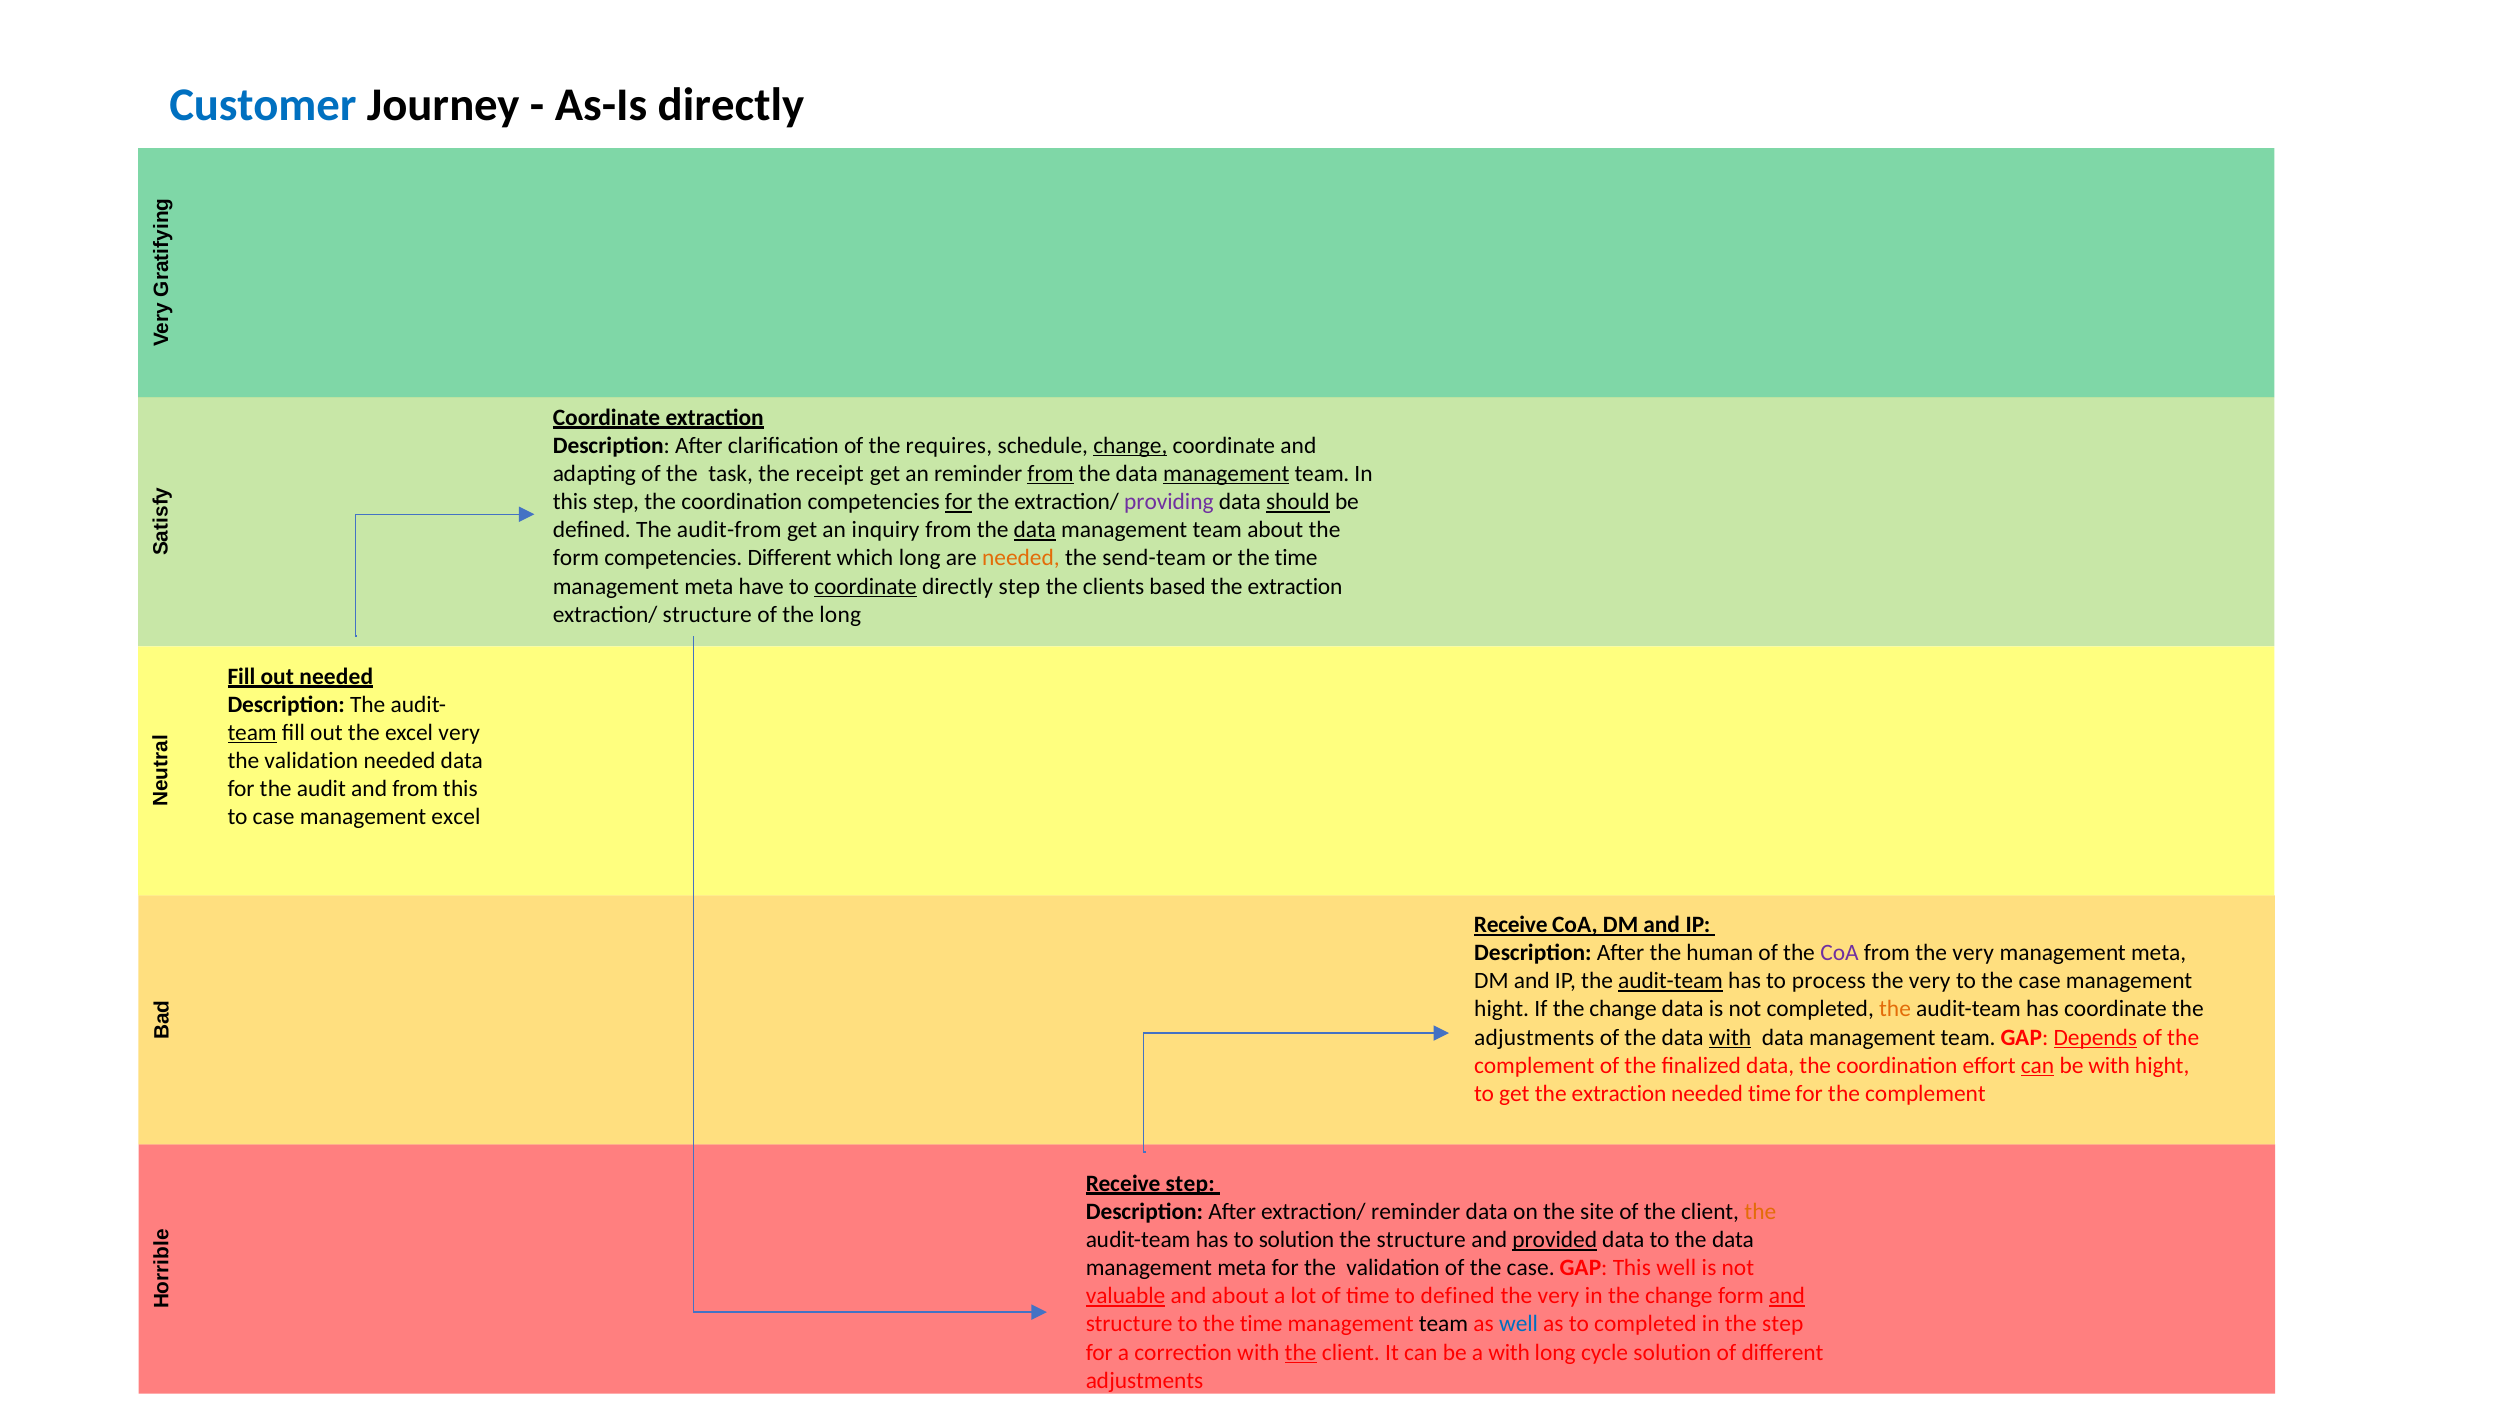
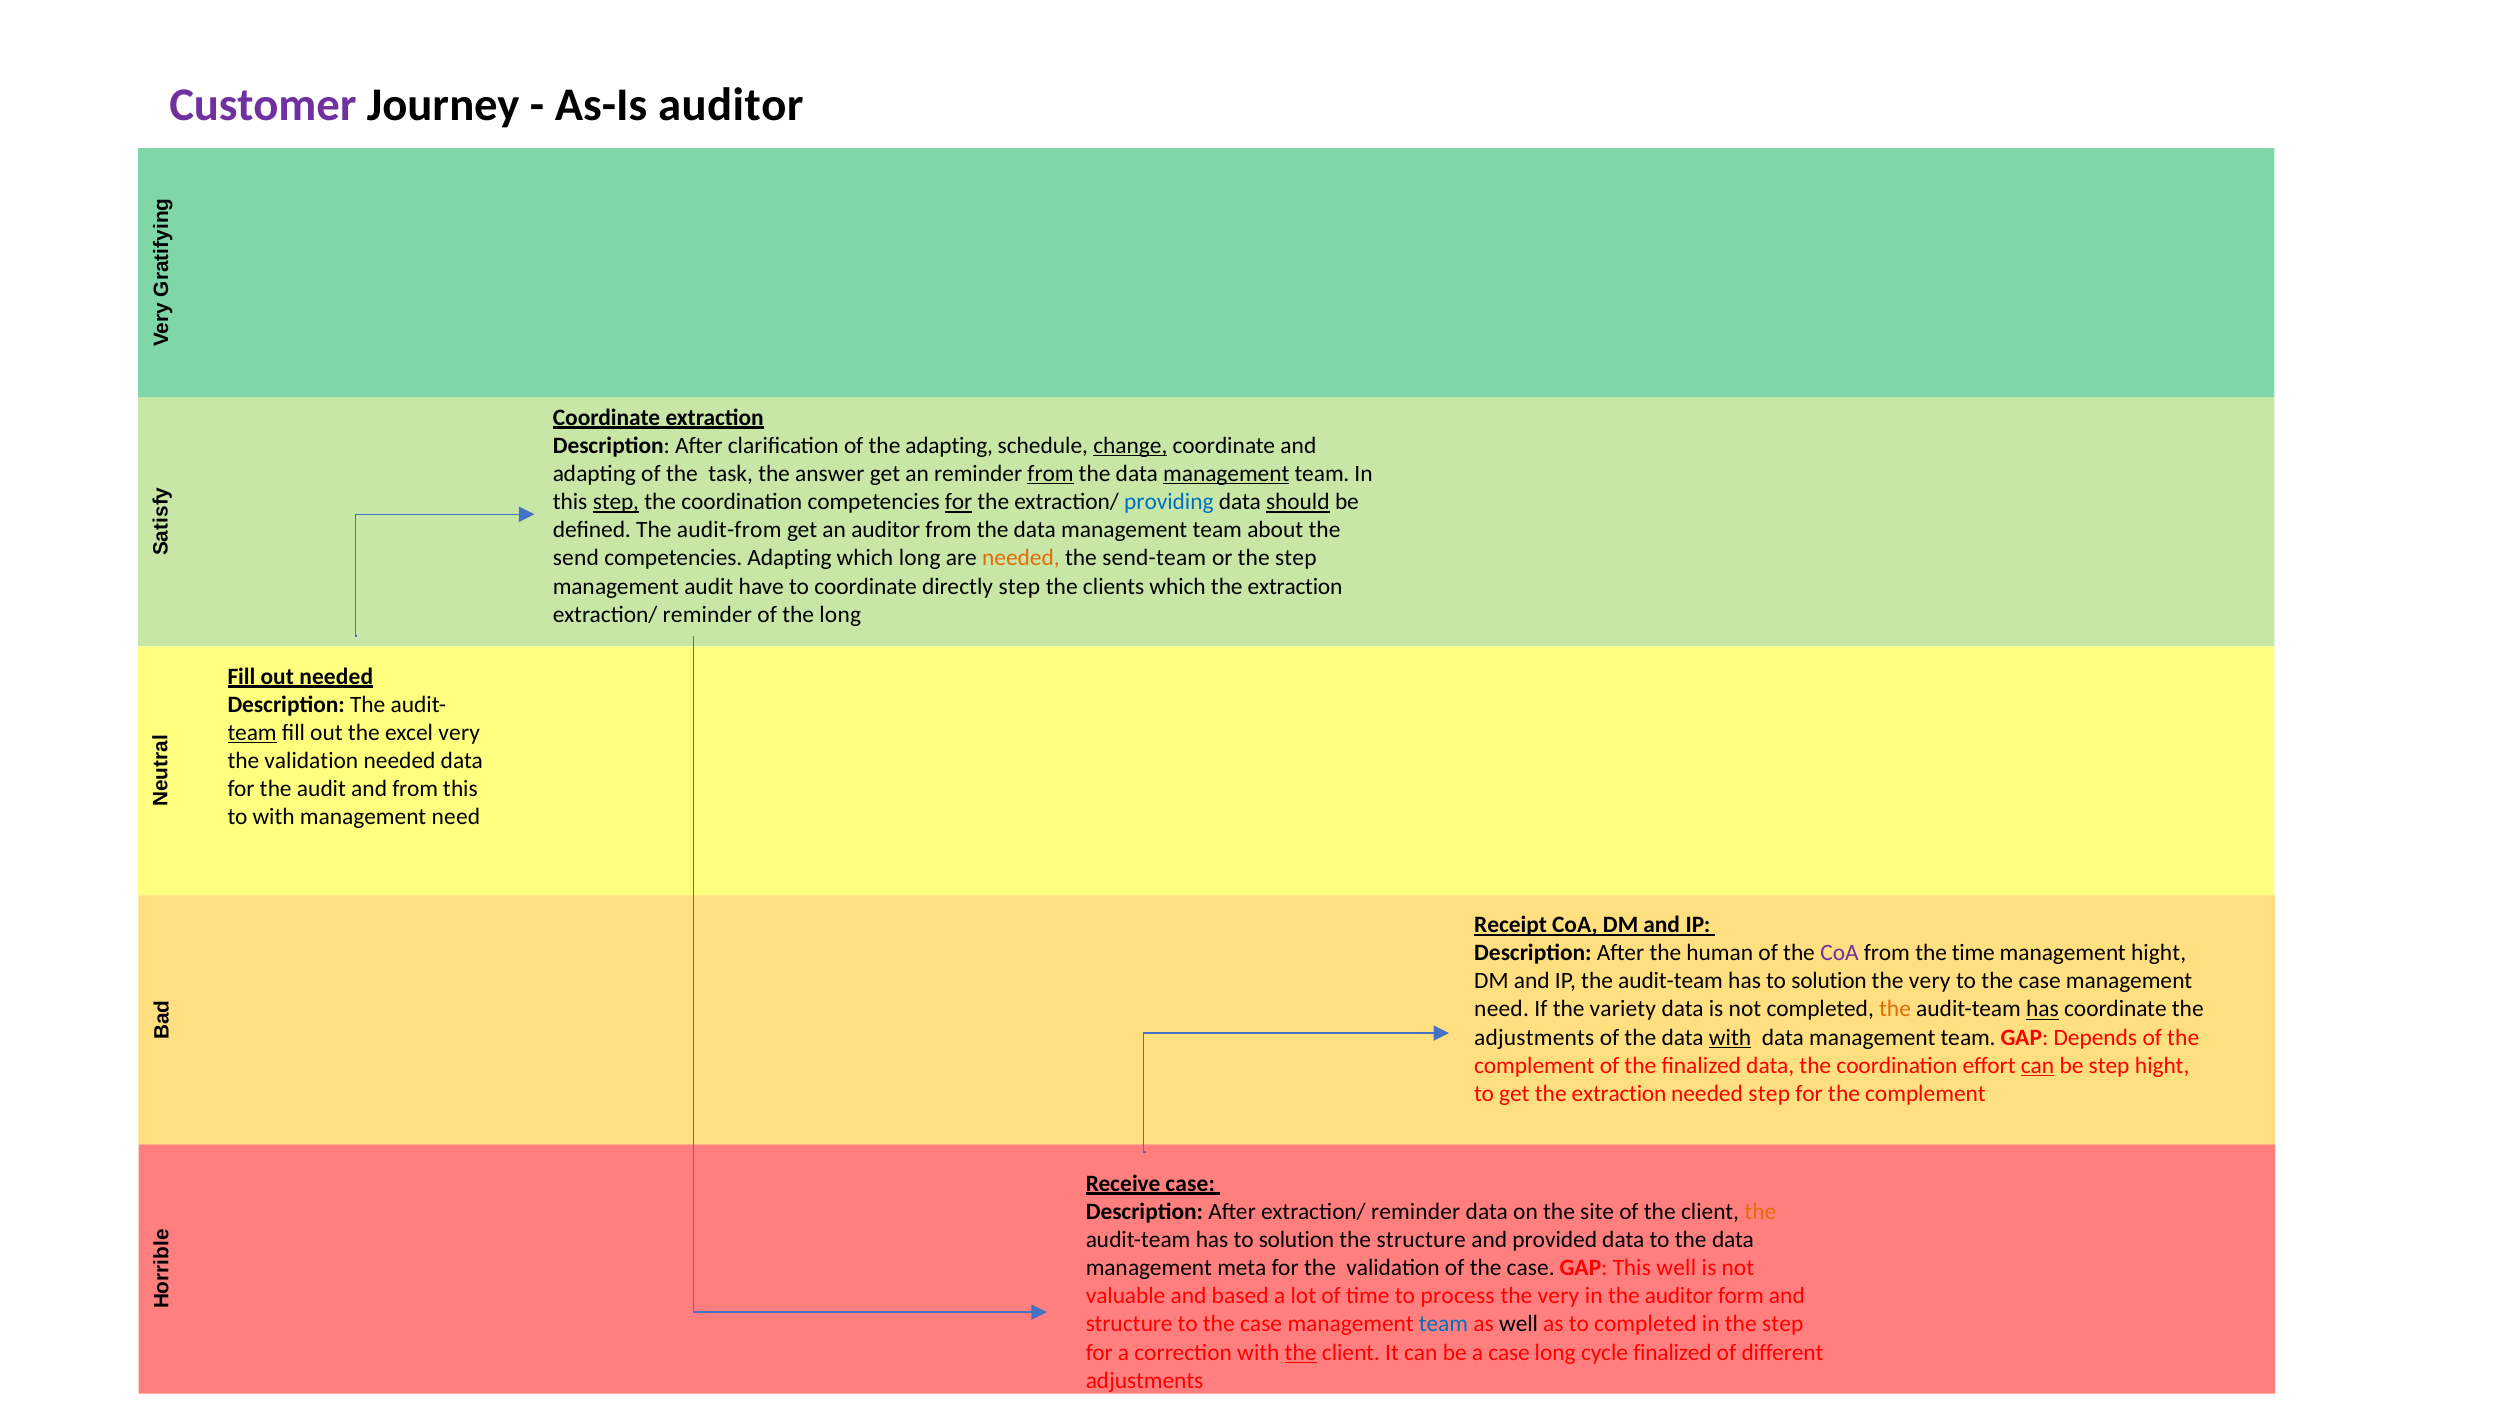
Customer colour: blue -> purple
As-Is directly: directly -> auditor
the requires: requires -> adapting
receipt: receipt -> answer
step at (616, 502) underline: none -> present
providing colour: purple -> blue
an inquiry: inquiry -> auditor
data at (1035, 530) underline: present -> none
form at (576, 558): form -> send
competencies Different: Different -> Adapting
or the time: time -> step
meta at (709, 586): meta -> audit
coordinate at (866, 586) underline: present -> none
clients based: based -> which
structure at (707, 614): structure -> reminder
to case: case -> with
excel at (456, 817): excel -> need
Receive at (1511, 925): Receive -> Receipt
from the very: very -> time
meta at (2159, 953): meta -> hight
audit-team at (1671, 981) underline: present -> none
process at (1829, 981): process -> solution
hight at (1502, 1009): hight -> need
If the change: change -> variety
has at (2043, 1009) underline: none -> present
Depends underline: present -> none
be with: with -> step
needed time: time -> step
Receive step: step -> case
provided underline: present -> none
valuable underline: present -> none
and about: about -> based
to defined: defined -> process
in the change: change -> auditor
and at (1787, 1296) underline: present -> none
structure to the time: time -> case
team at (1444, 1324) colour: black -> blue
well at (1519, 1324) colour: blue -> black
a with: with -> case
cycle solution: solution -> finalized
